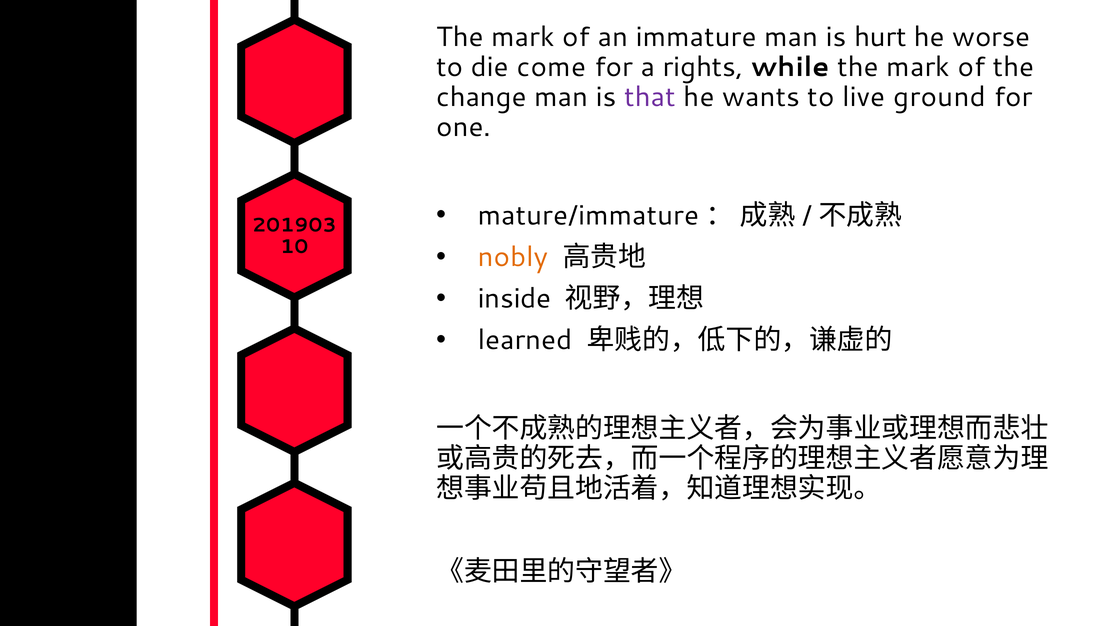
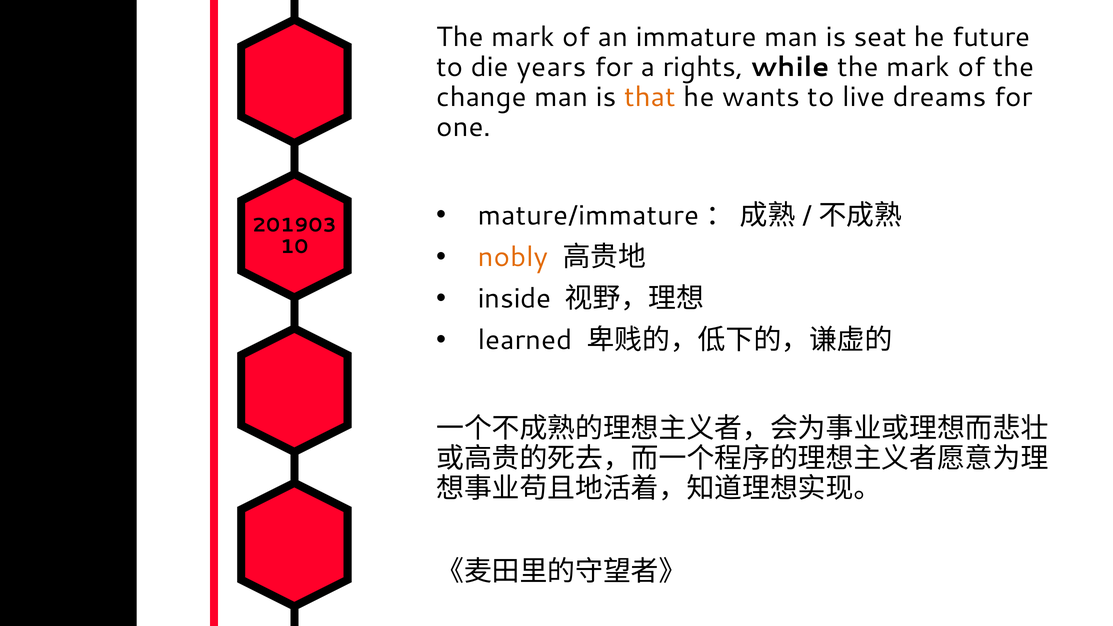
hurt: hurt -> seat
worse: worse -> future
come: come -> years
that colour: purple -> orange
ground: ground -> dreams
